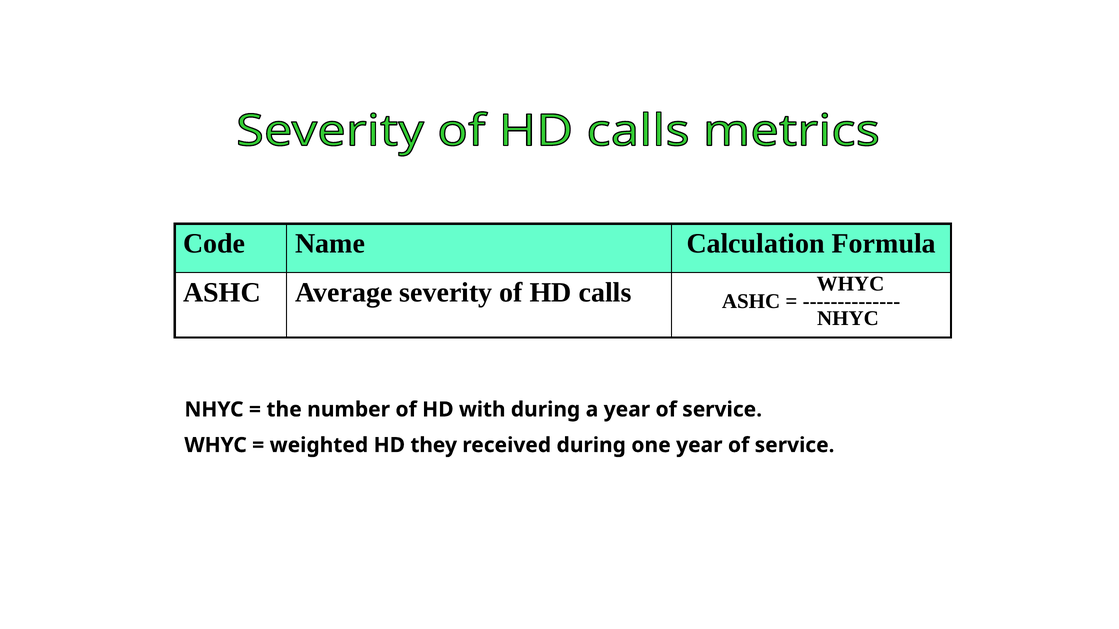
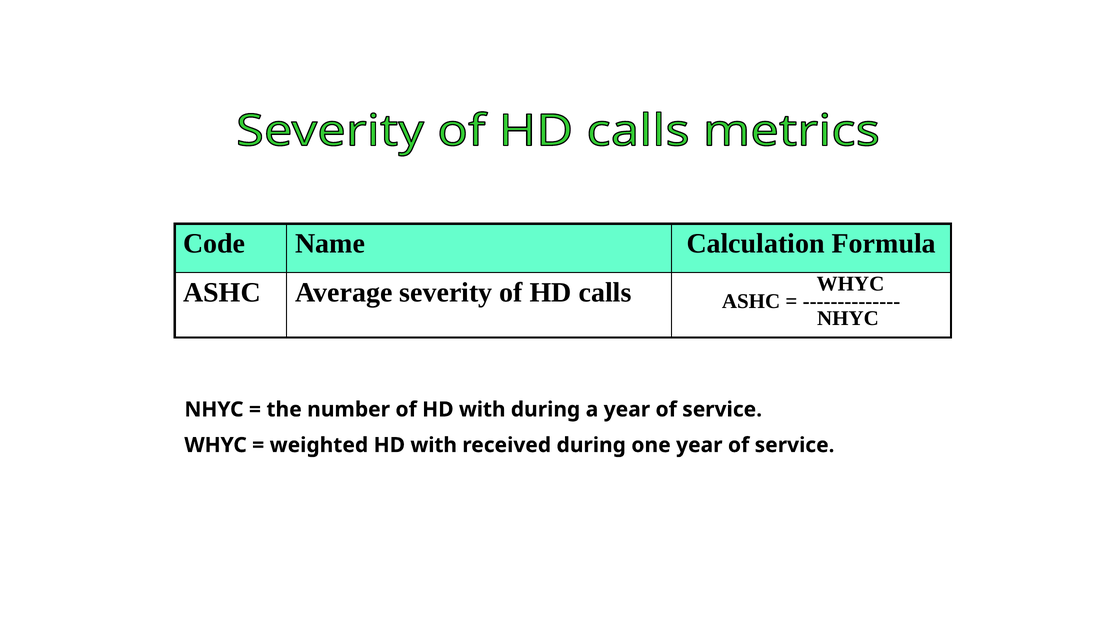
weighted HD they: they -> with
